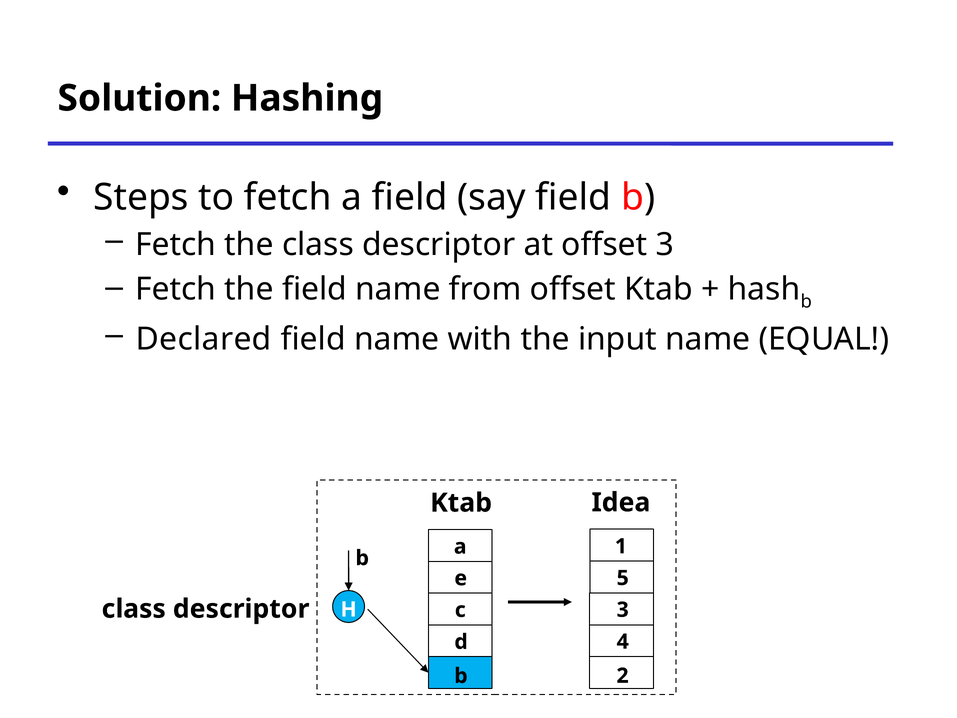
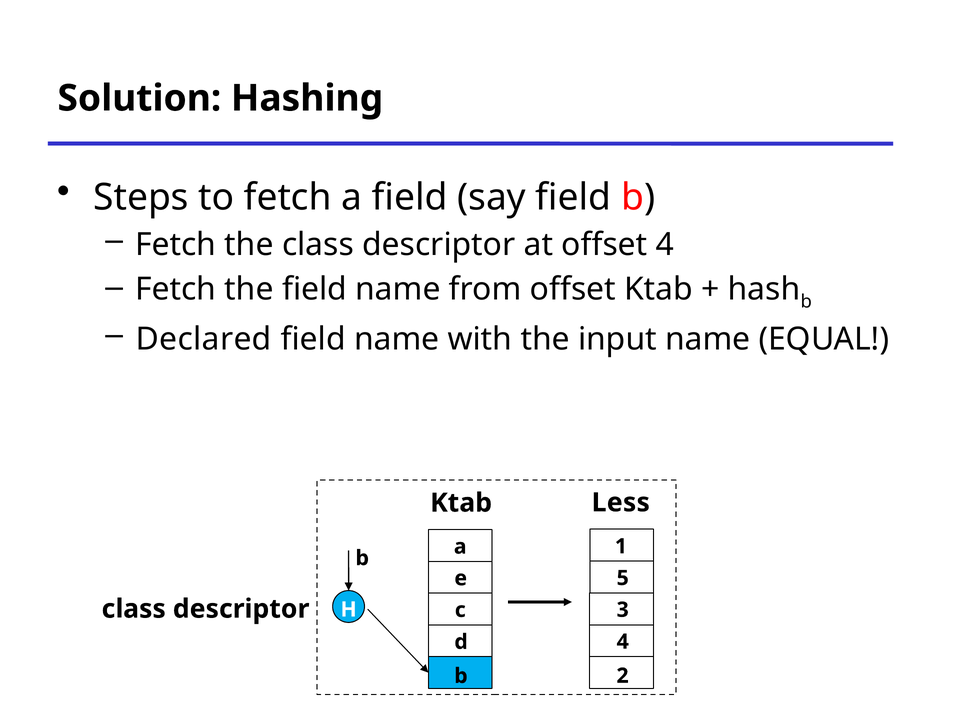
offset 3: 3 -> 4
Idea: Idea -> Less
